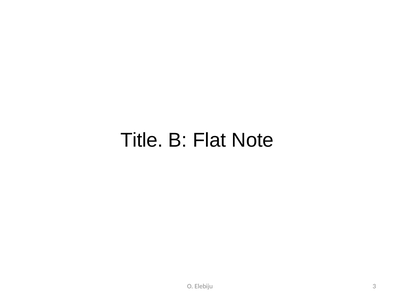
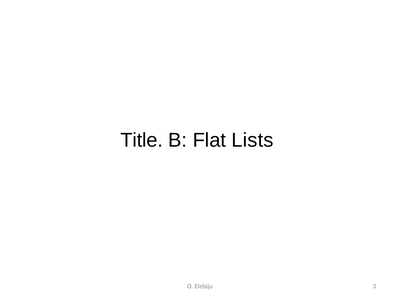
Note: Note -> Lists
